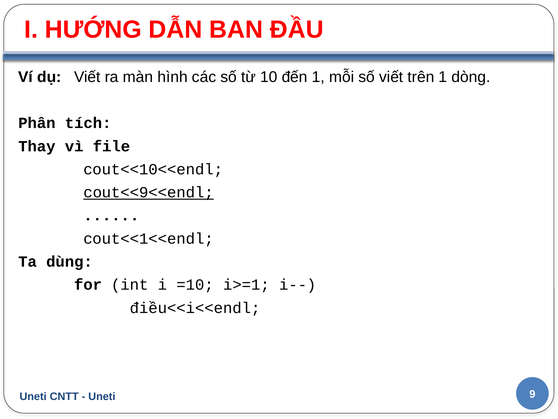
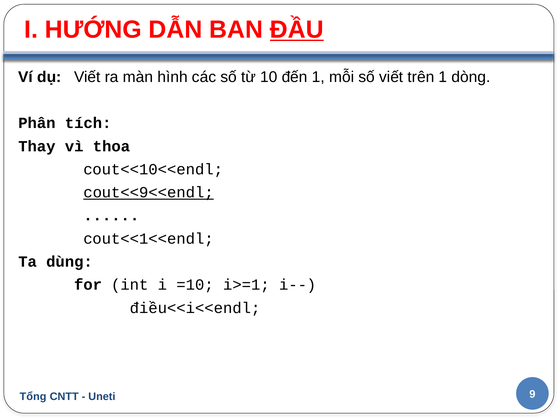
ĐẦU underline: none -> present
file: file -> thoa
Uneti at (33, 396): Uneti -> Tổng
